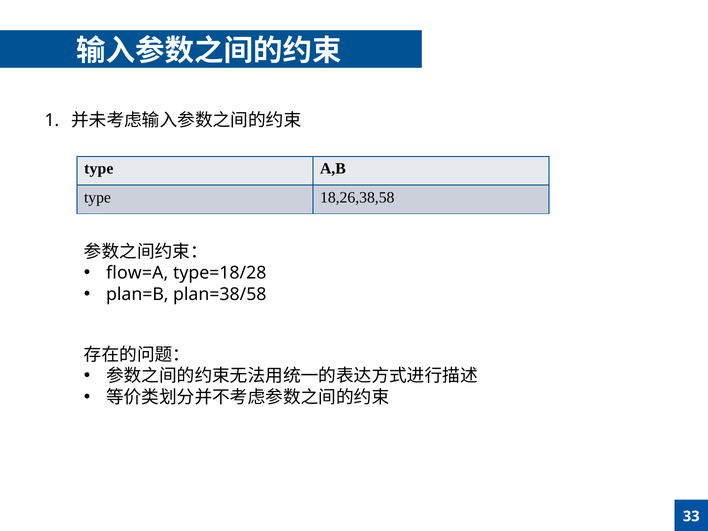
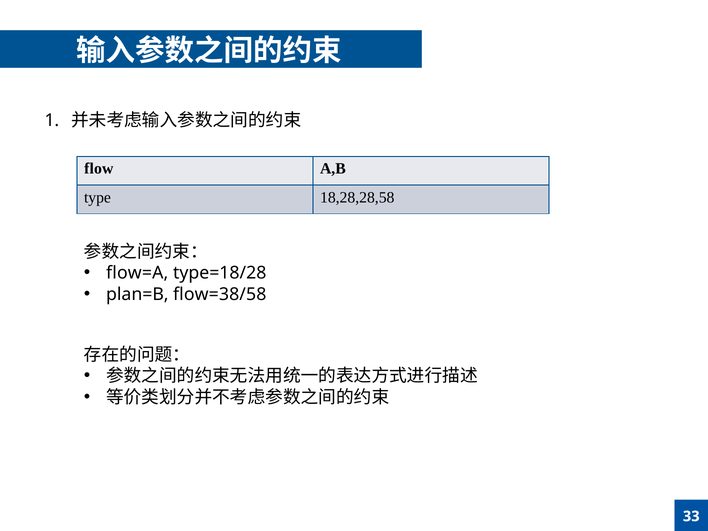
type at (99, 169): type -> flow
18,26,38,58: 18,26,38,58 -> 18,28,28,58
plan=38/58: plan=38/58 -> flow=38/58
